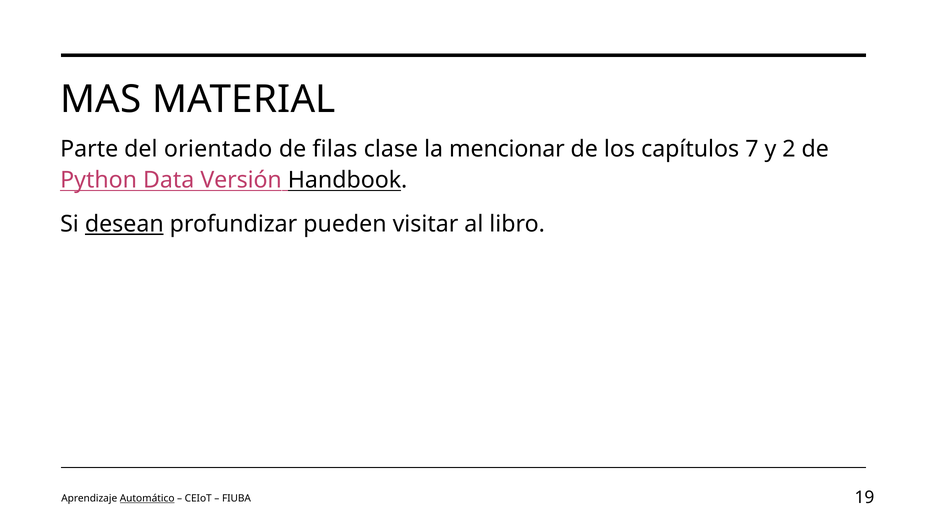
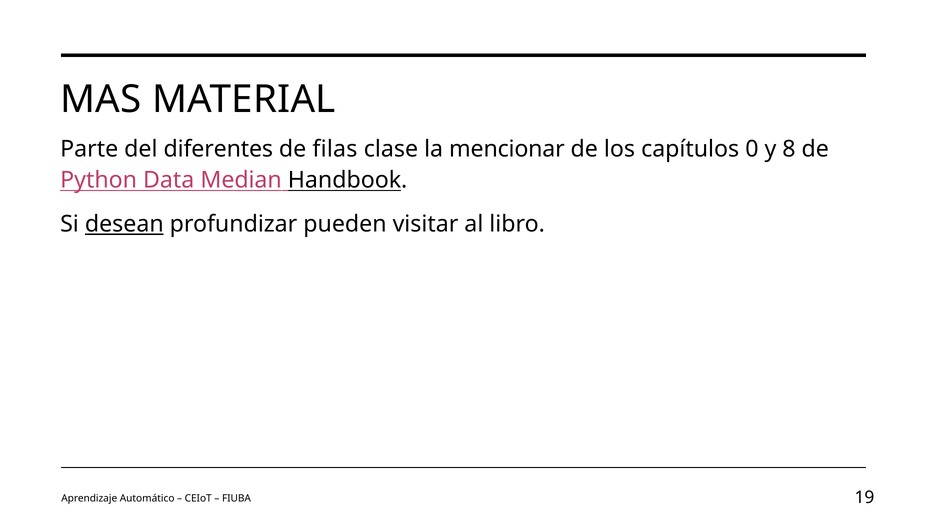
orientado: orientado -> diferentes
7: 7 -> 0
2: 2 -> 8
Versión: Versión -> Median
Automático underline: present -> none
